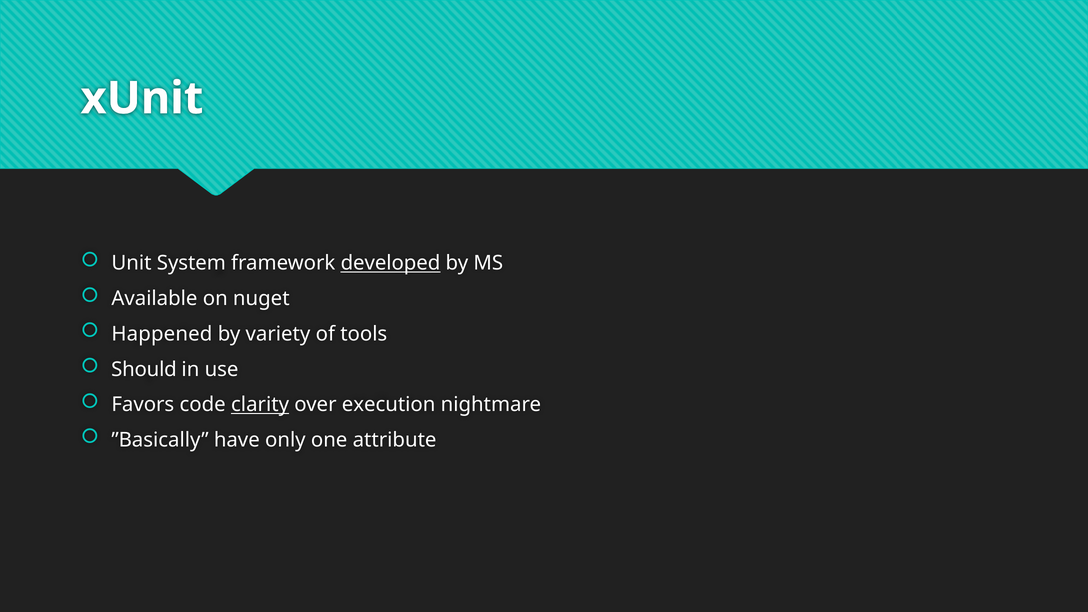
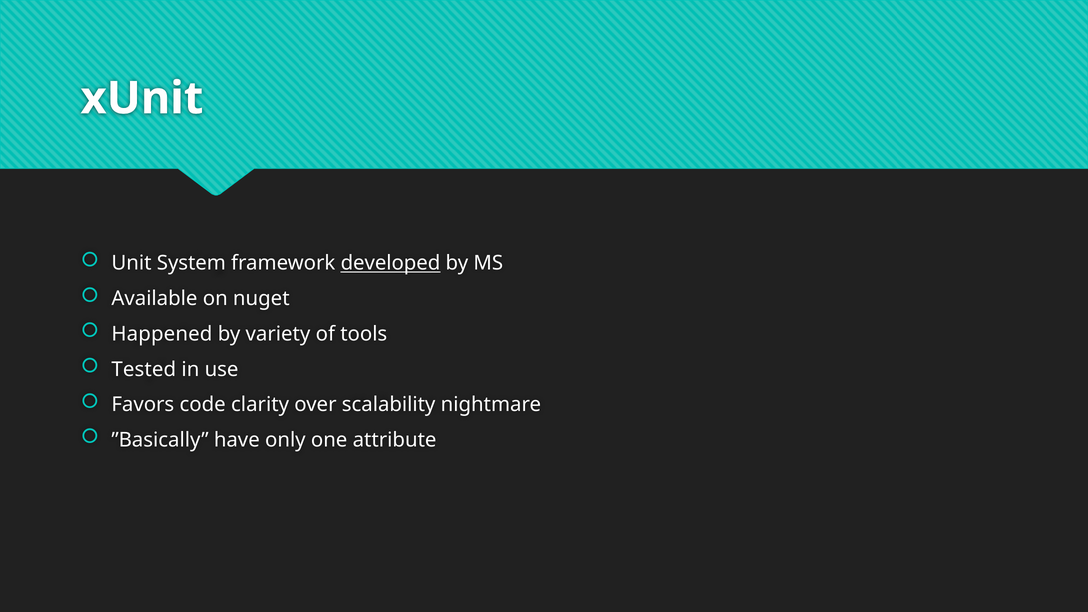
Should: Should -> Tested
clarity underline: present -> none
execution: execution -> scalability
